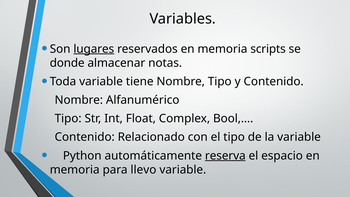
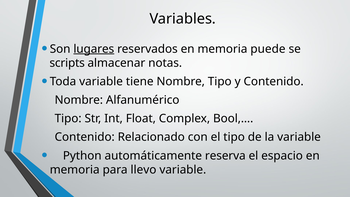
scripts: scripts -> puede
donde: donde -> scripts
reserva underline: present -> none
